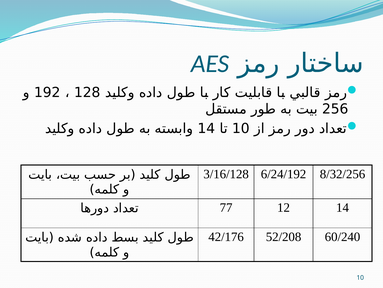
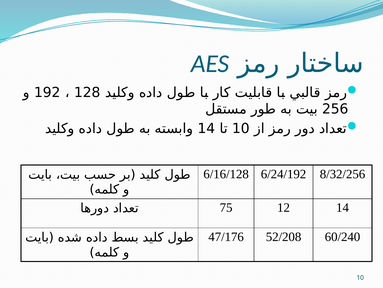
3/16/128: 3/16/128 -> 6/16/128
77: 77 -> 75
42/176: 42/176 -> 47/176
